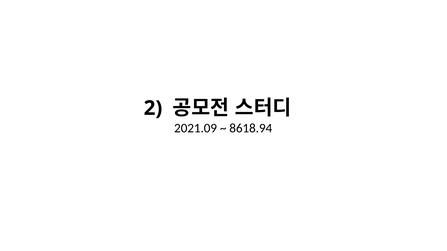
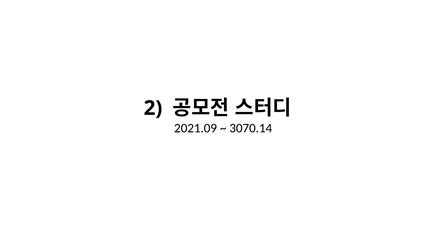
8618.94: 8618.94 -> 3070.14
